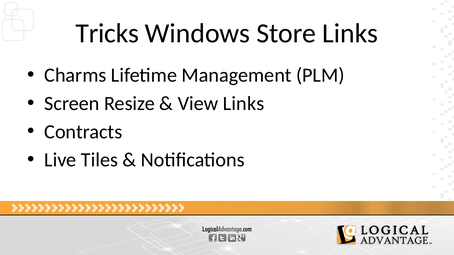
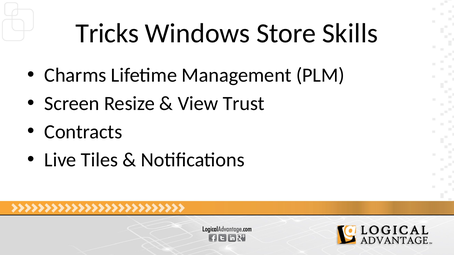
Store Links: Links -> Skills
View Links: Links -> Trust
